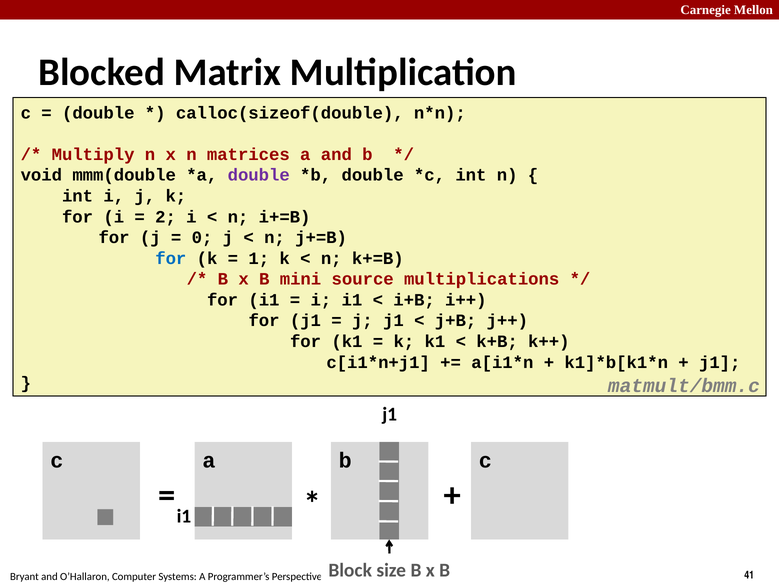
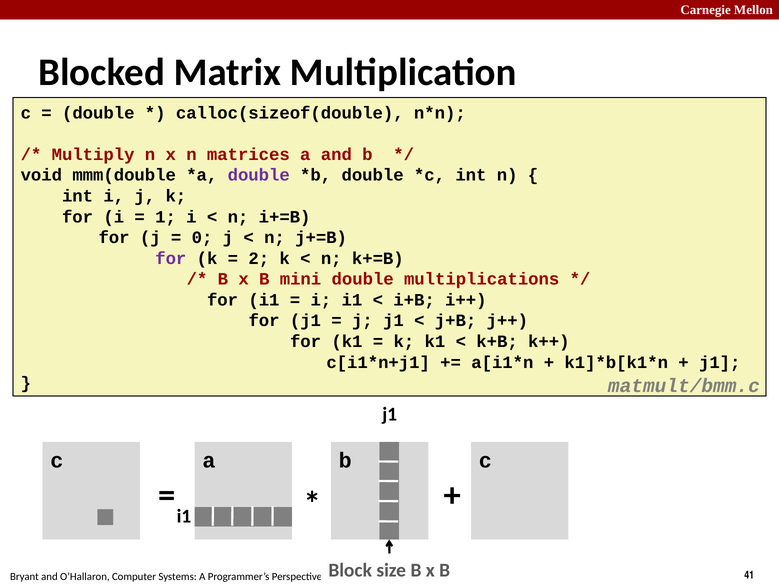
2: 2 -> 1
for at (171, 258) colour: blue -> purple
1: 1 -> 2
mini source: source -> double
